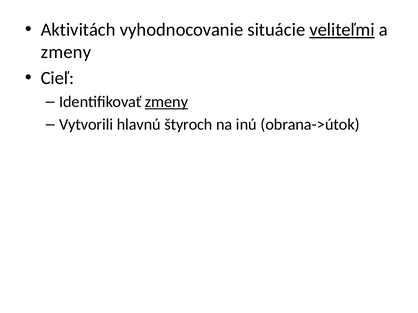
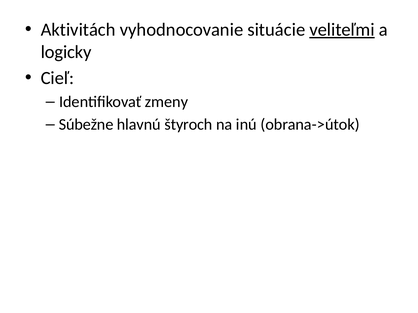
zmeny at (66, 52): zmeny -> logicky
zmeny at (167, 102) underline: present -> none
Vytvorili: Vytvorili -> Súbežne
